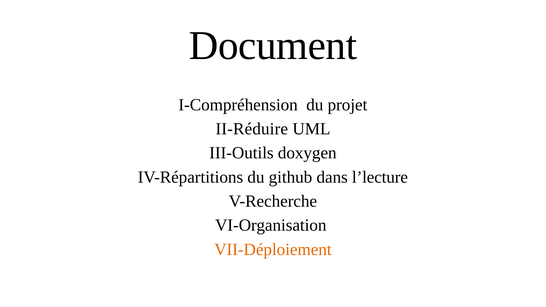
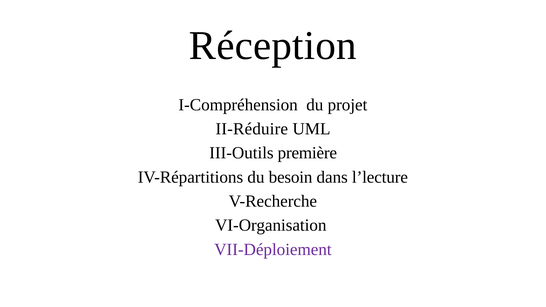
Document: Document -> Réception
doxygen: doxygen -> première
github: github -> besoin
VII-Déploiement colour: orange -> purple
